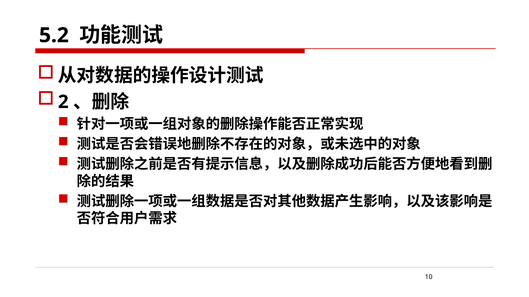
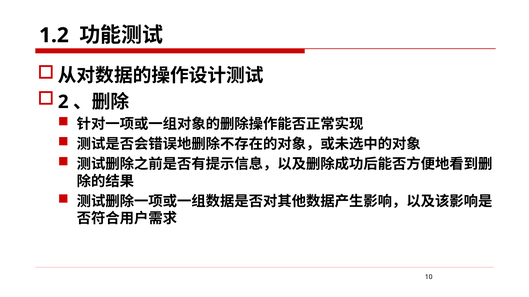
5.2: 5.2 -> 1.2
